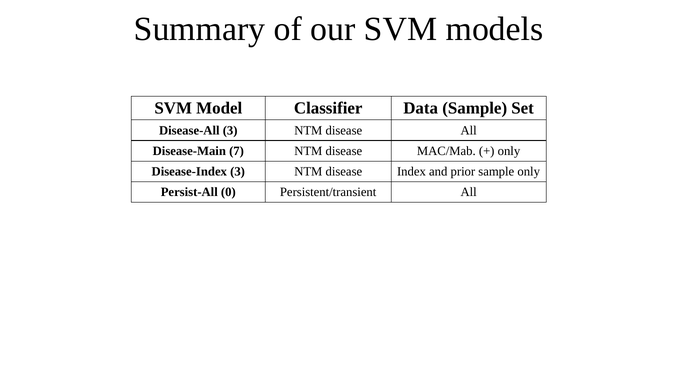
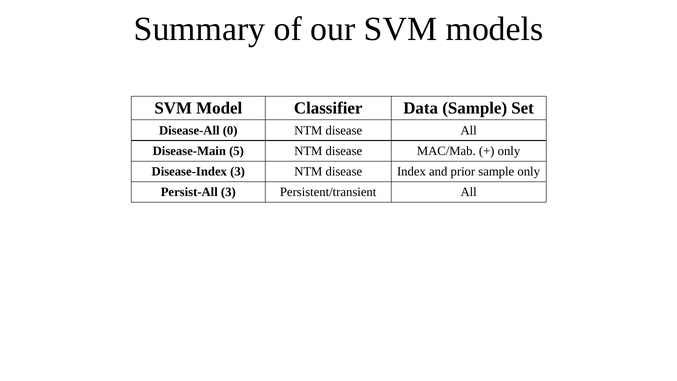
Disease-All 3: 3 -> 0
7: 7 -> 5
Persist-All 0: 0 -> 3
